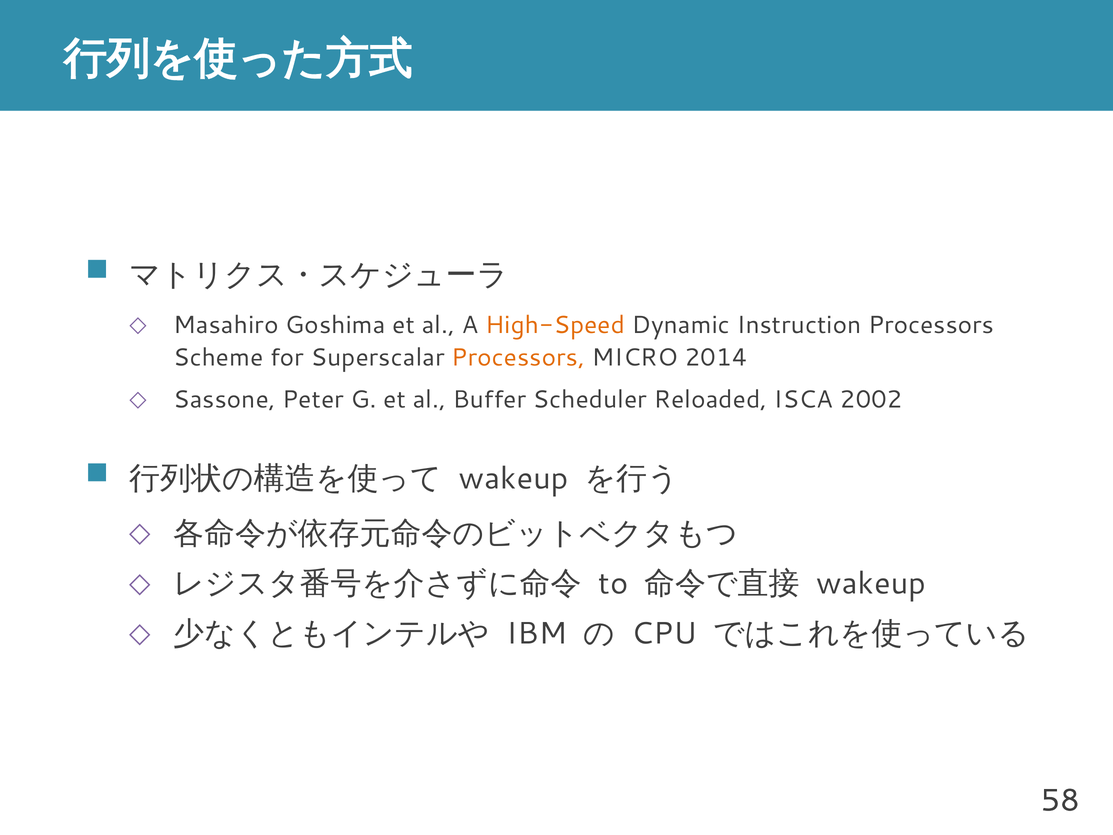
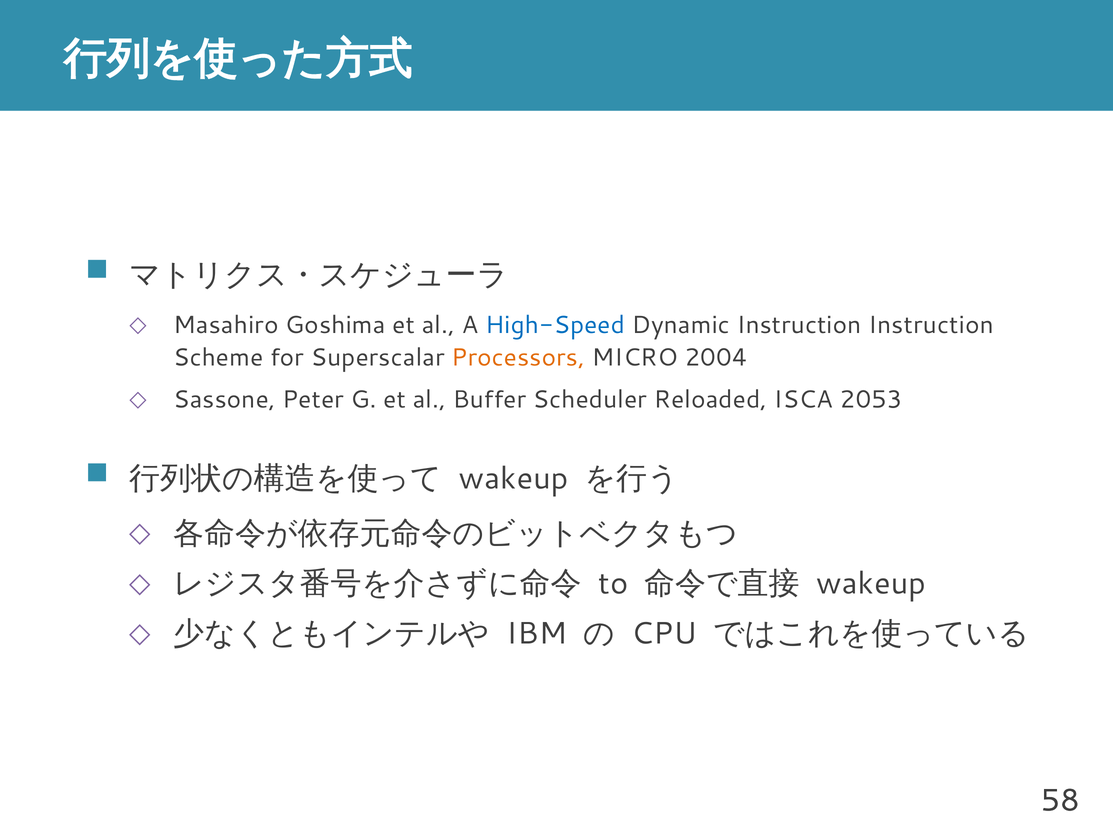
High-Speed colour: orange -> blue
Instruction Processors: Processors -> Instruction
2014: 2014 -> 2004
2002: 2002 -> 2053
